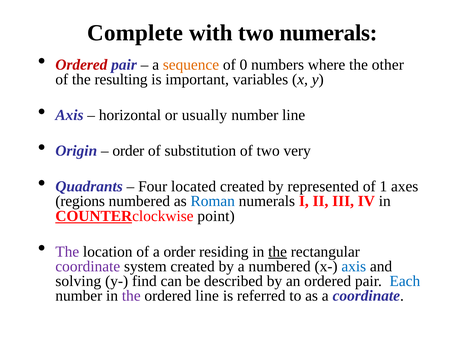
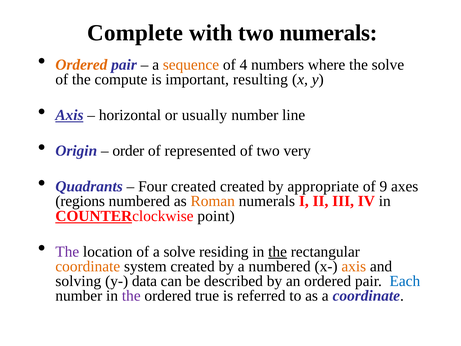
Ordered at (81, 65) colour: red -> orange
0: 0 -> 4
the other: other -> solve
resulting: resulting -> compute
variables: variables -> resulting
Axis at (69, 115) underline: none -> present
substitution: substitution -> represented
Four located: located -> created
represented: represented -> appropriate
1: 1 -> 9
Roman colour: blue -> orange
a order: order -> solve
coordinate at (88, 266) colour: purple -> orange
axis at (354, 266) colour: blue -> orange
find: find -> data
ordered line: line -> true
